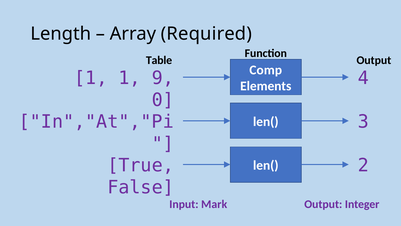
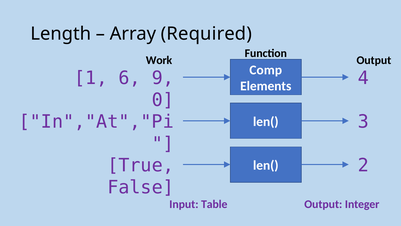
Table: Table -> Work
1 1: 1 -> 6
Mark: Mark -> Table
